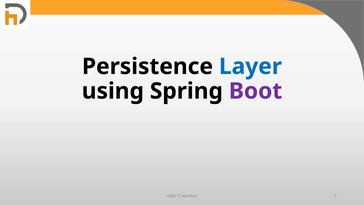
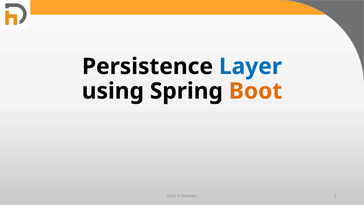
Boot colour: purple -> orange
